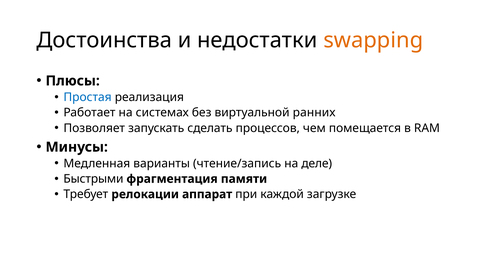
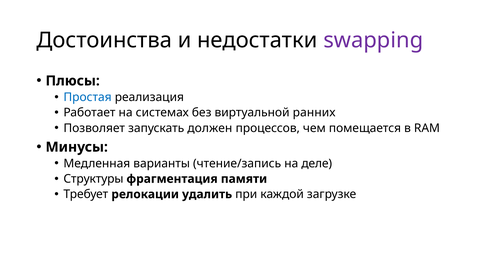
swapping colour: orange -> purple
сделать: сделать -> должен
Быстрыми: Быстрыми -> Структуры
аппарат: аппарат -> удалить
